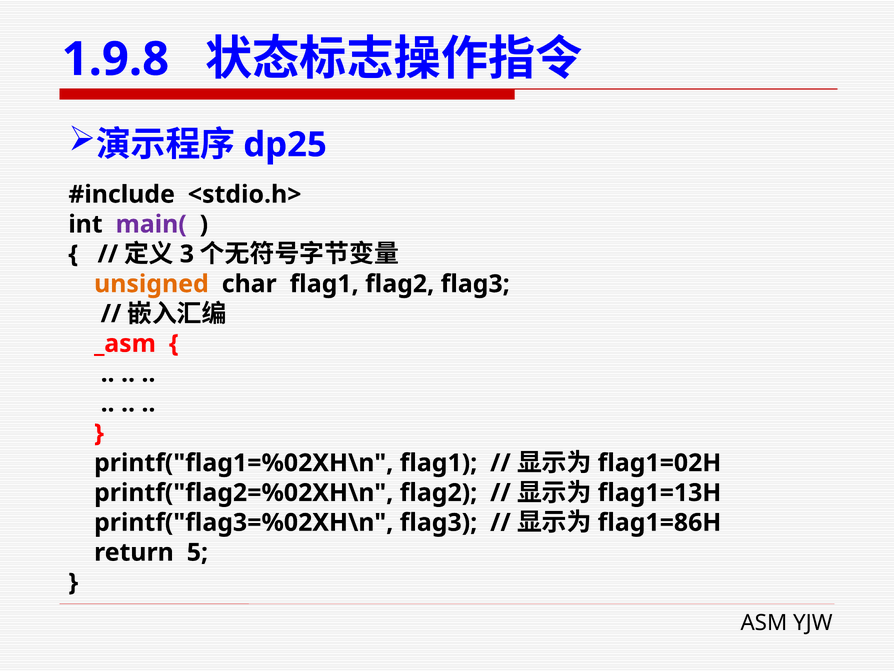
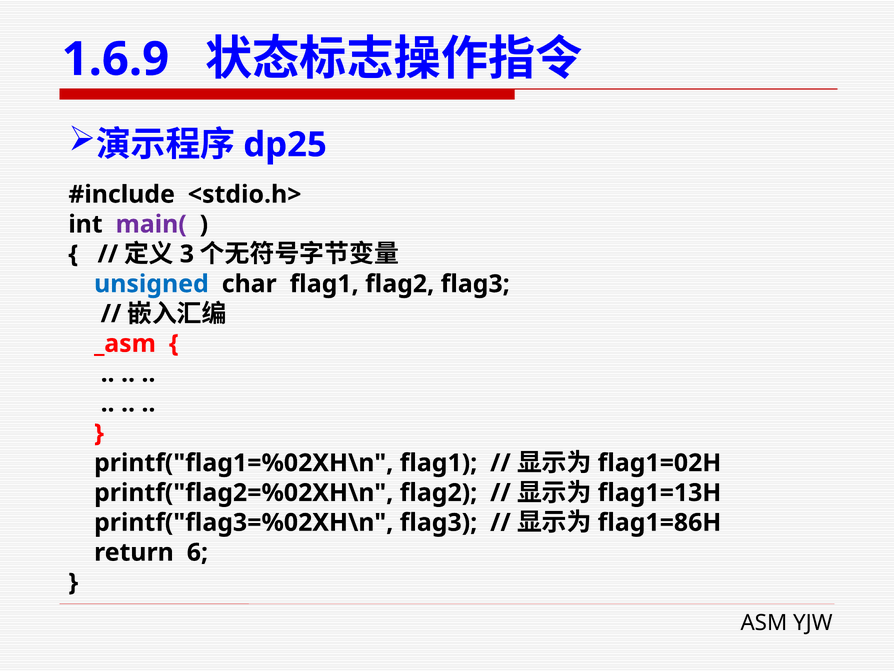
1.9.8: 1.9.8 -> 1.6.9
unsigned colour: orange -> blue
5: 5 -> 6
